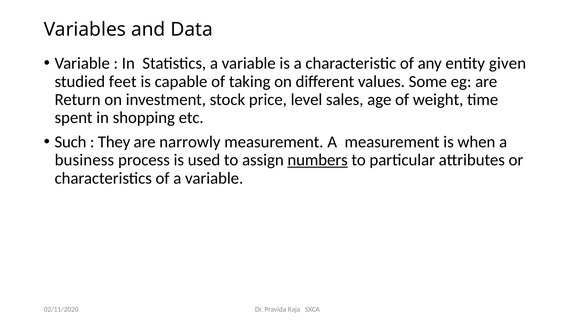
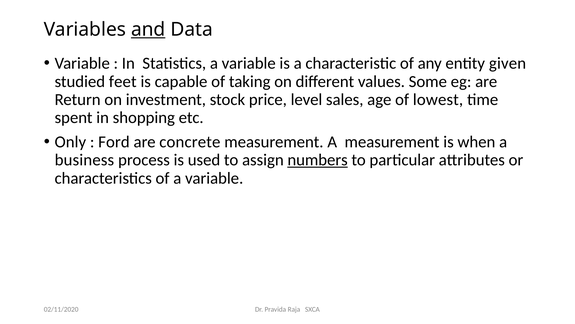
and underline: none -> present
weight: weight -> lowest
Such: Such -> Only
They: They -> Ford
narrowly: narrowly -> concrete
